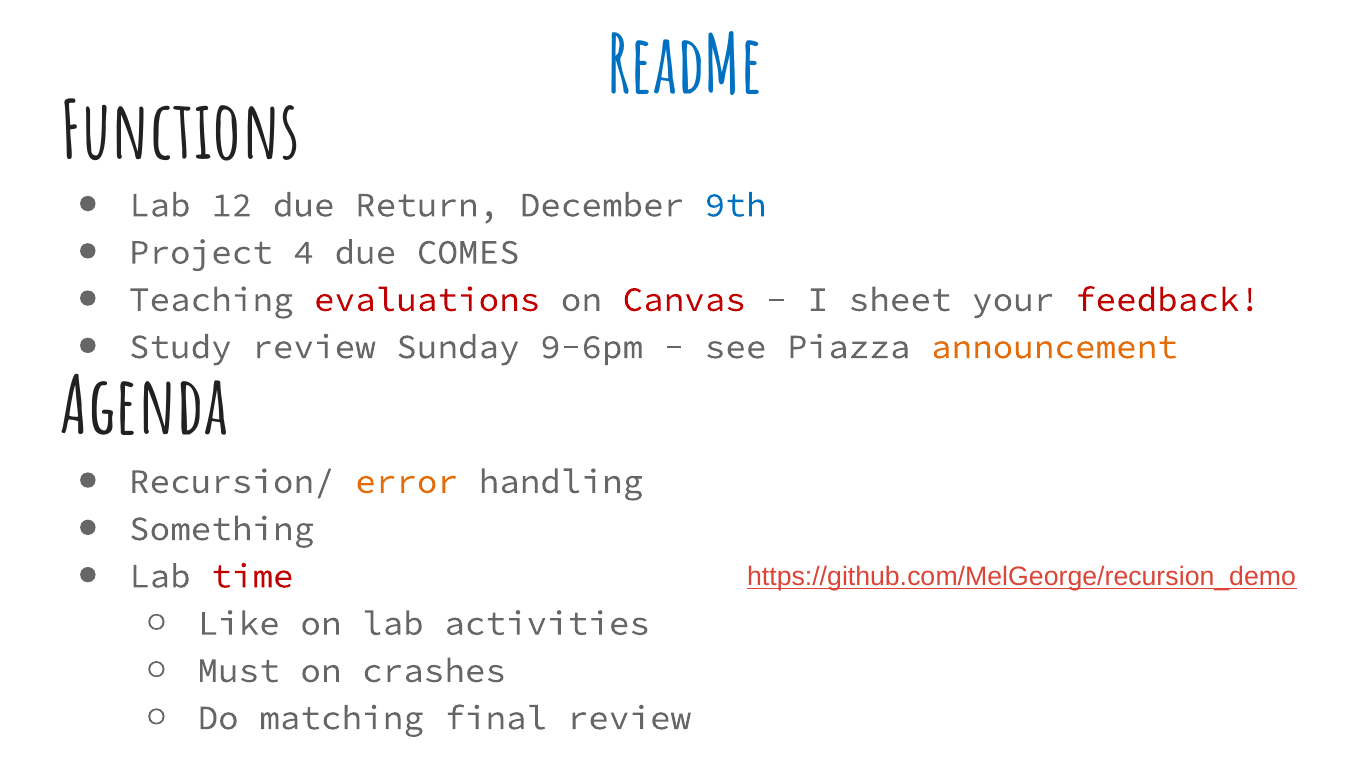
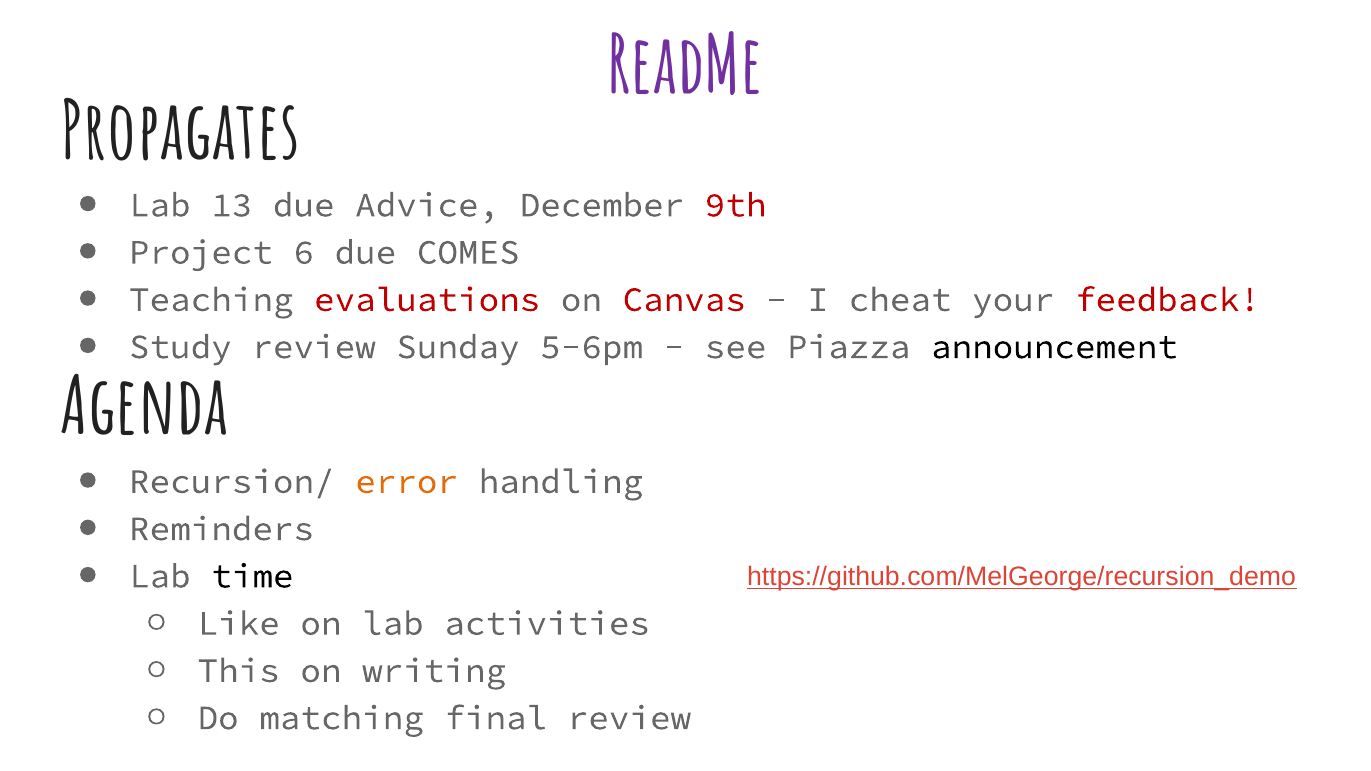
ReadMe colour: blue -> purple
Functions: Functions -> Propagates
12: 12 -> 13
Return: Return -> Advice
9th colour: blue -> red
4: 4 -> 6
sheet: sheet -> cheat
9-6pm: 9-6pm -> 5-6pm
announcement colour: orange -> black
Something: Something -> Reminders
time colour: red -> black
Must: Must -> This
crashes: crashes -> writing
